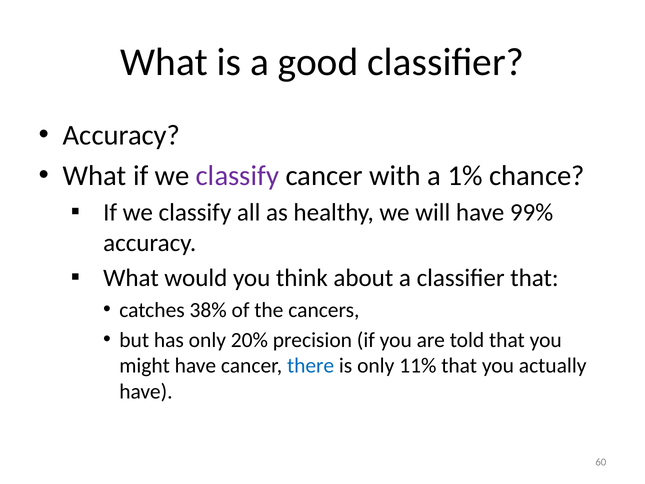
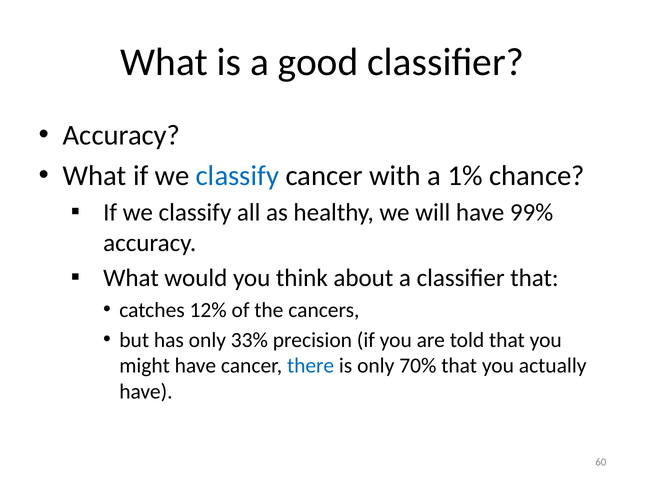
classify at (237, 175) colour: purple -> blue
38%: 38% -> 12%
20%: 20% -> 33%
11%: 11% -> 70%
